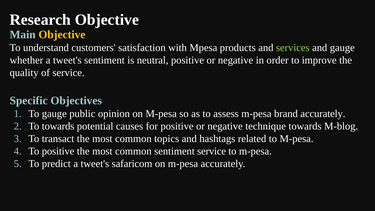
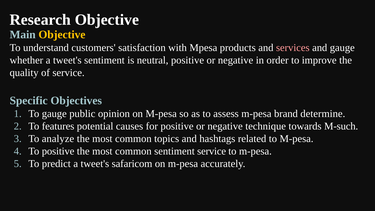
services colour: light green -> pink
brand accurately: accurately -> determine
To towards: towards -> features
M-blog: M-blog -> M-such
transact: transact -> analyze
